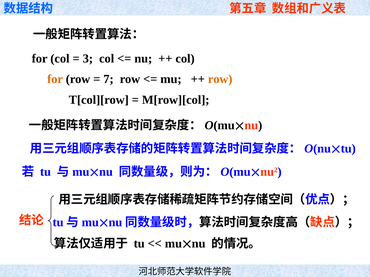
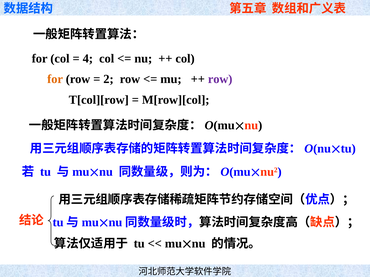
3: 3 -> 4
7: 7 -> 2
row at (220, 79) colour: orange -> purple
